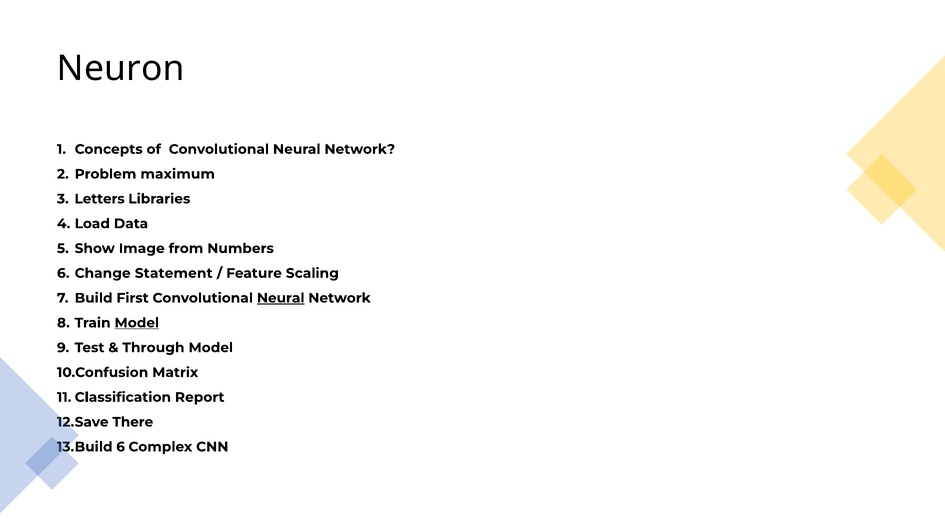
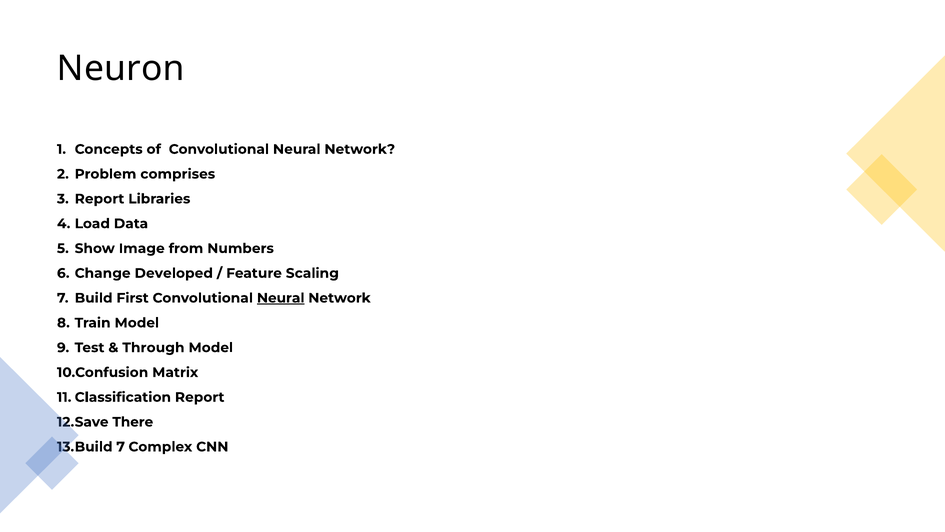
maximum: maximum -> comprises
Letters at (100, 199): Letters -> Report
Statement: Statement -> Developed
Model at (137, 323) underline: present -> none
6 at (121, 446): 6 -> 7
